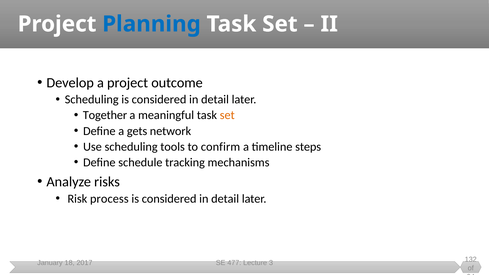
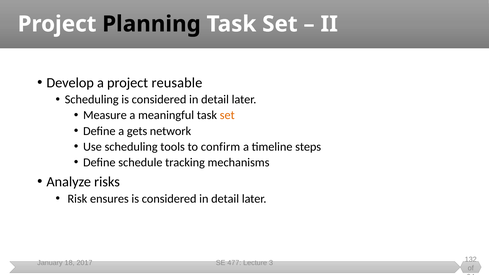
Planning colour: blue -> black
outcome: outcome -> reusable
Together: Together -> Measure
process: process -> ensures
